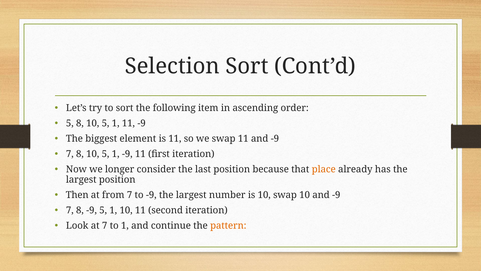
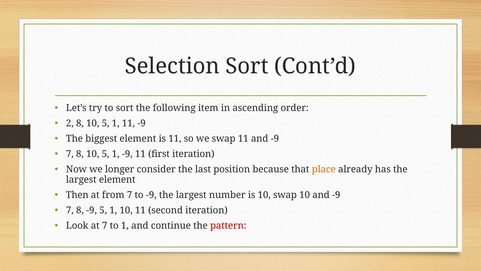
5 at (70, 123): 5 -> 2
largest position: position -> element
pattern colour: orange -> red
